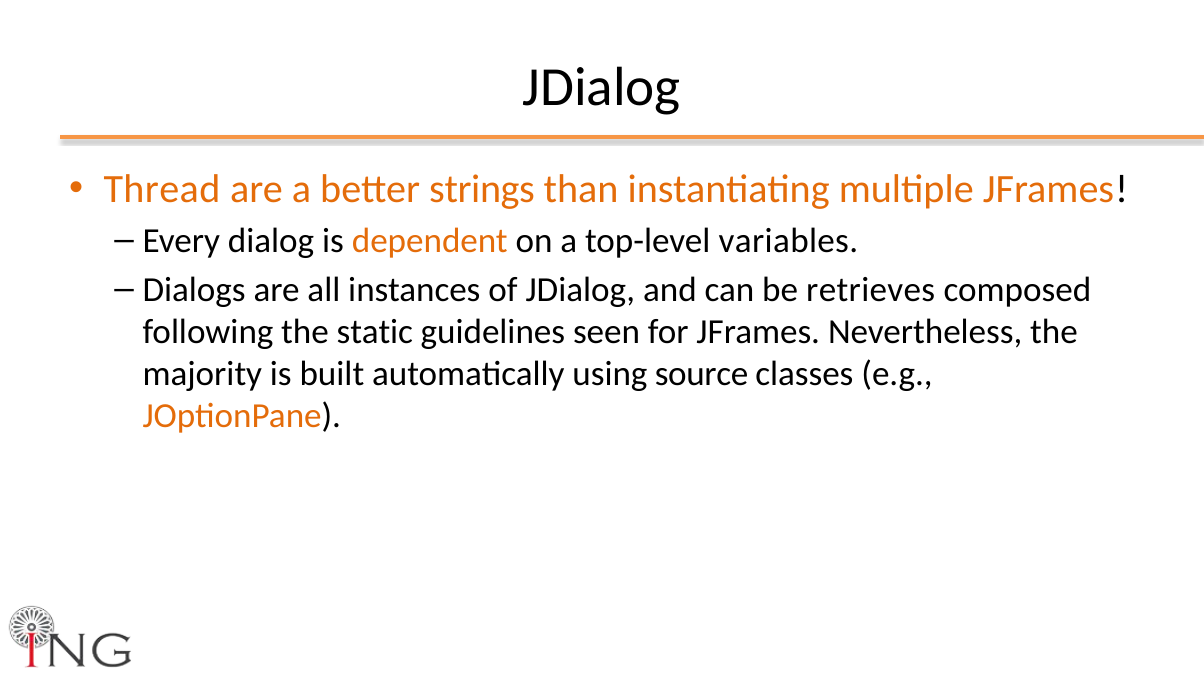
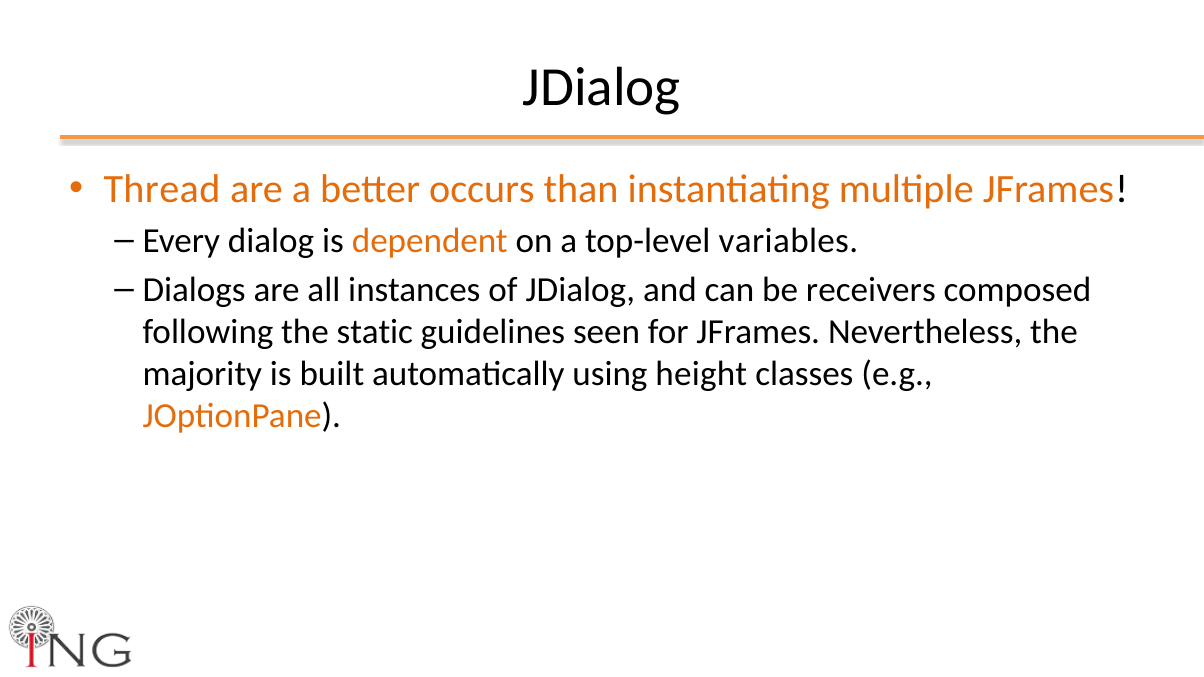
strings: strings -> occurs
retrieves: retrieves -> receivers
source: source -> height
